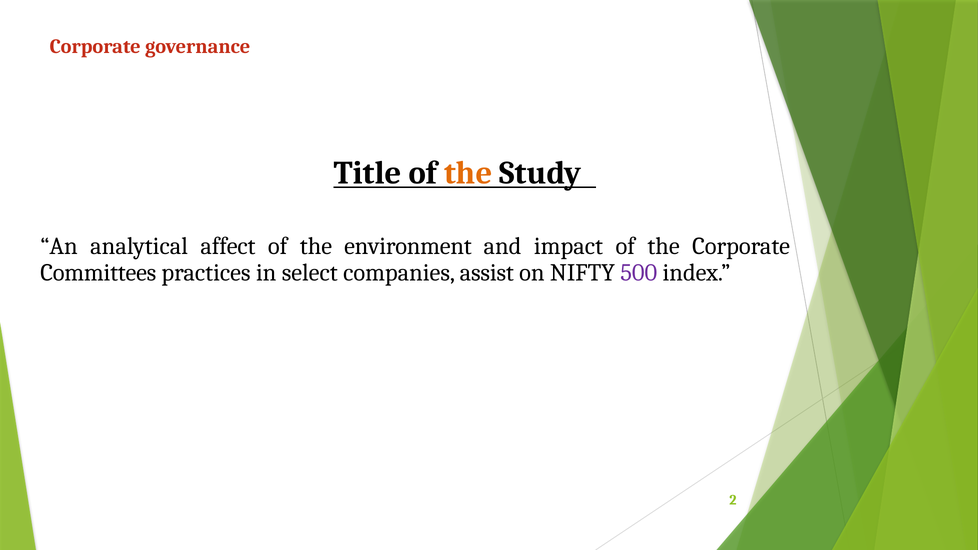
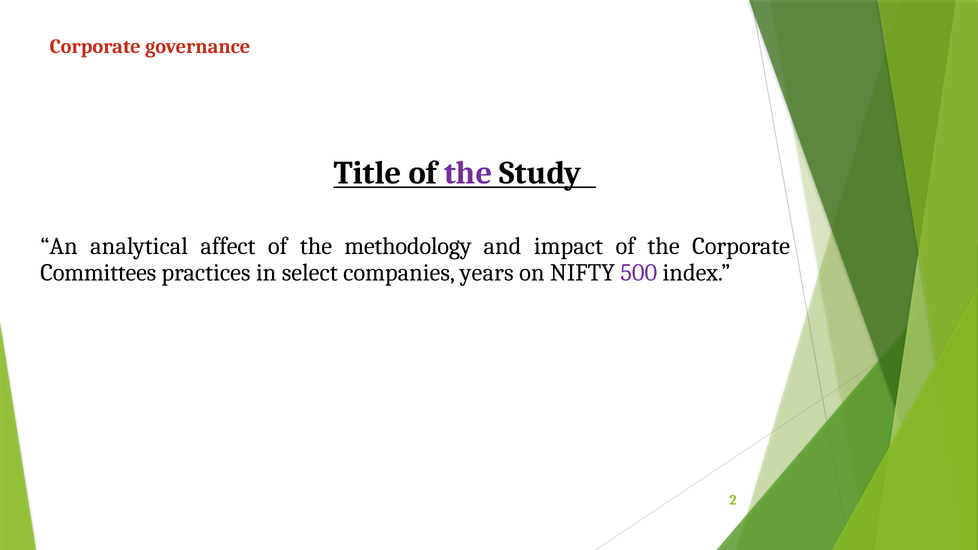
the at (468, 173) colour: orange -> purple
environment: environment -> methodology
assist: assist -> years
